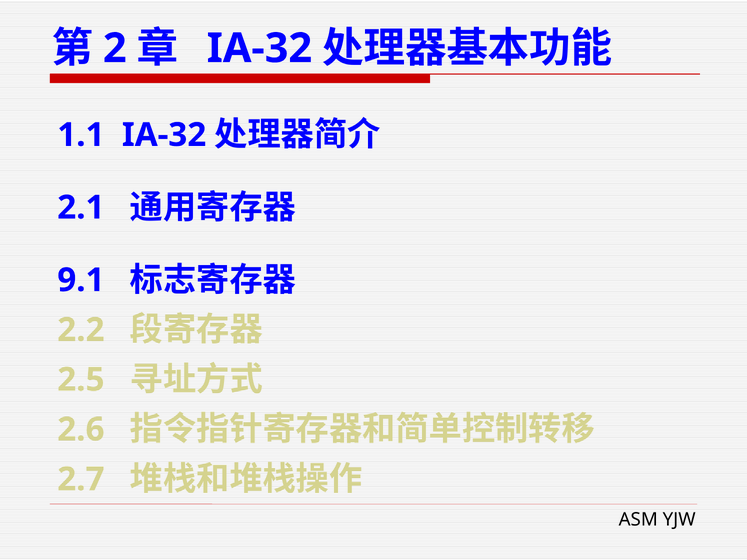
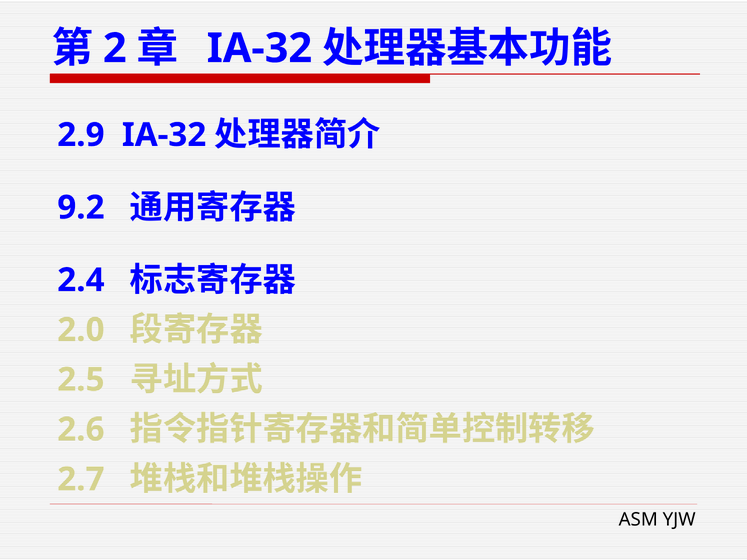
1.1: 1.1 -> 2.9
2.1: 2.1 -> 9.2
9.1: 9.1 -> 2.4
2.2: 2.2 -> 2.0
